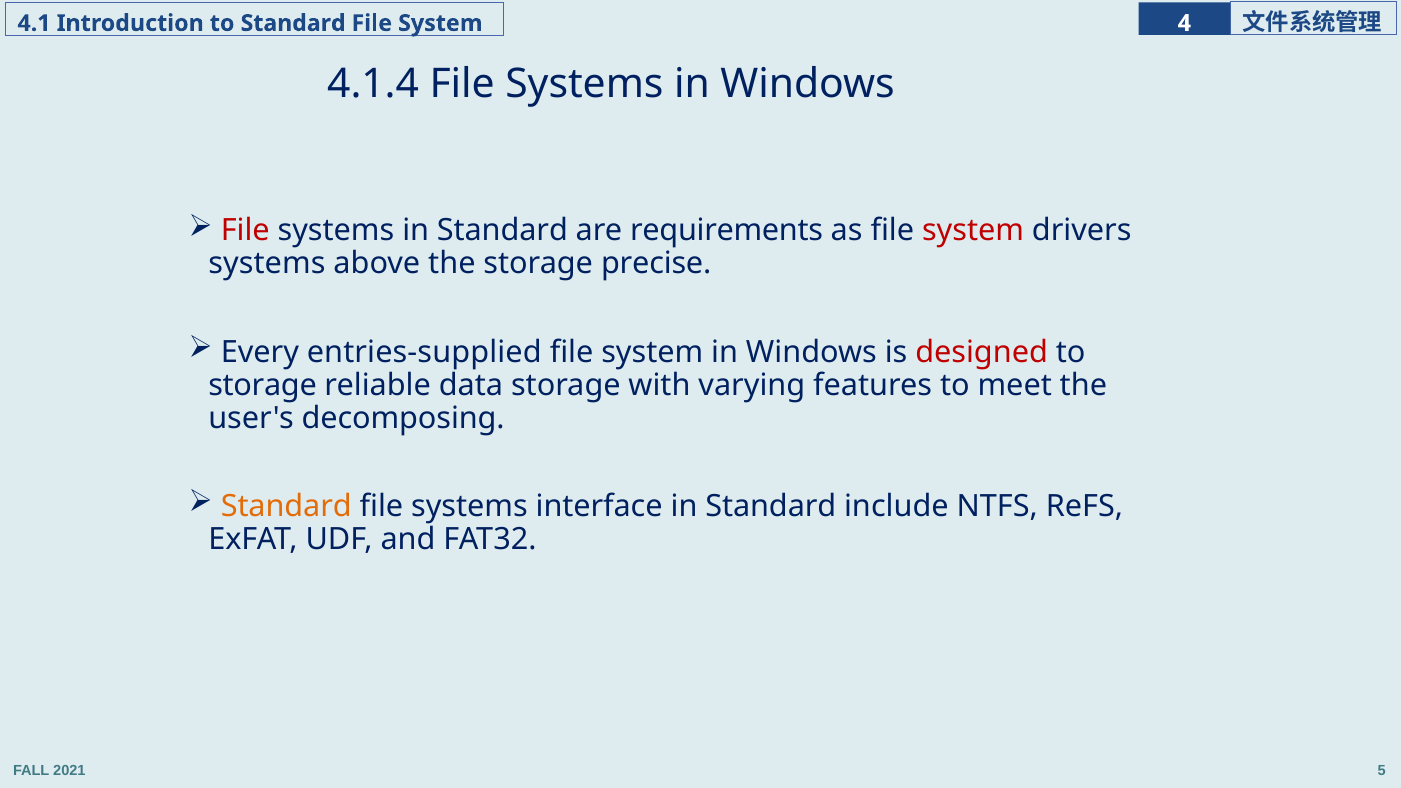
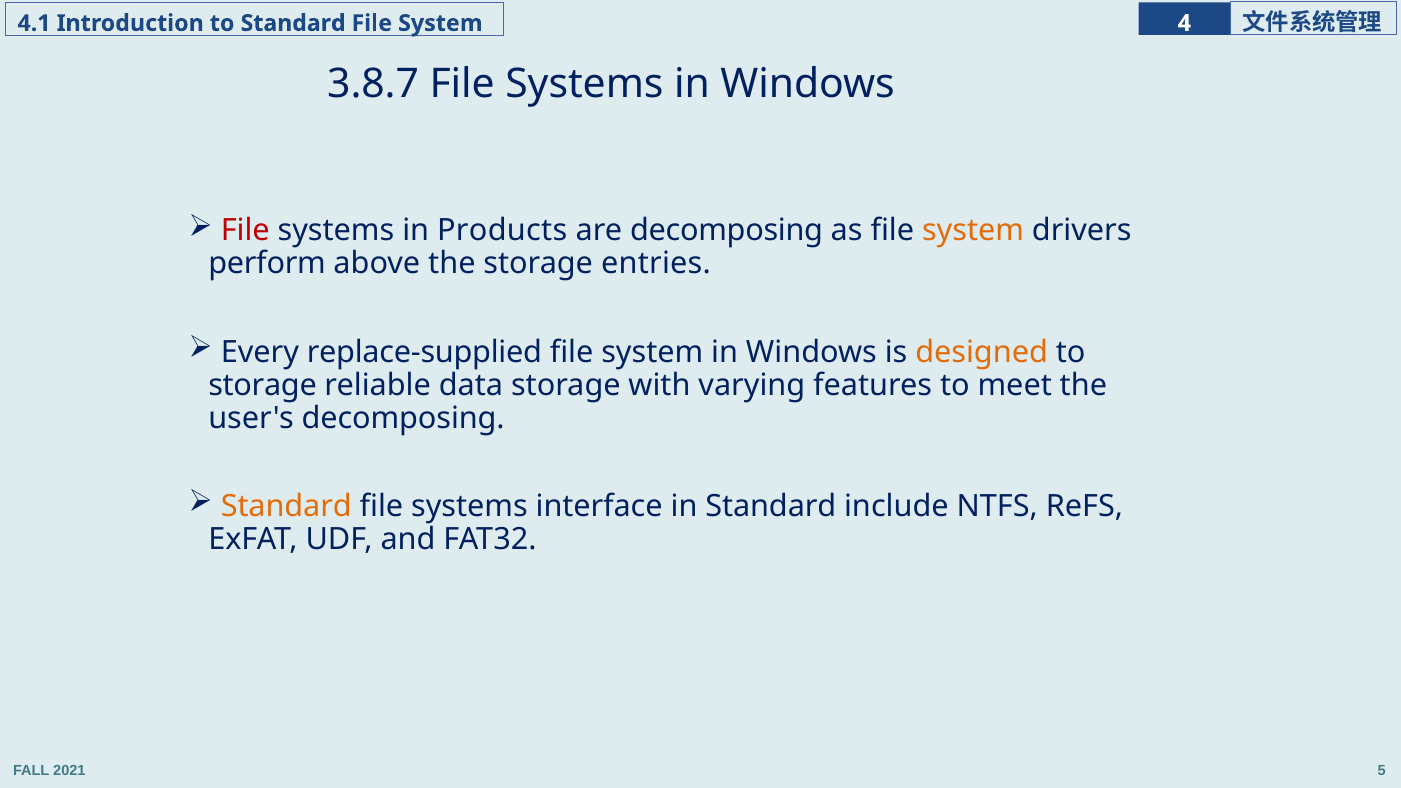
4.1.4: 4.1.4 -> 3.8.7
systems in Standard: Standard -> Products
are requirements: requirements -> decomposing
system at (973, 231) colour: red -> orange
systems at (267, 264): systems -> perform
precise: precise -> entries
entries-supplied: entries-supplied -> replace-supplied
designed colour: red -> orange
